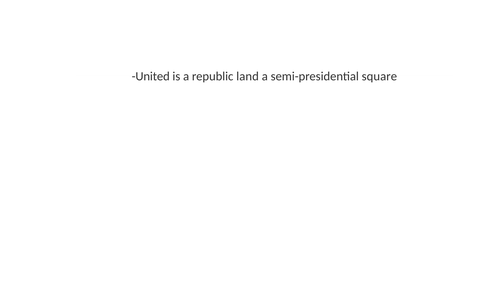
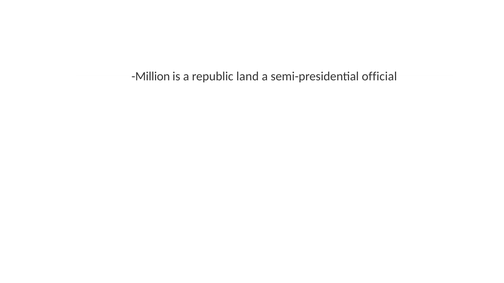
United: United -> Million
square: square -> official
